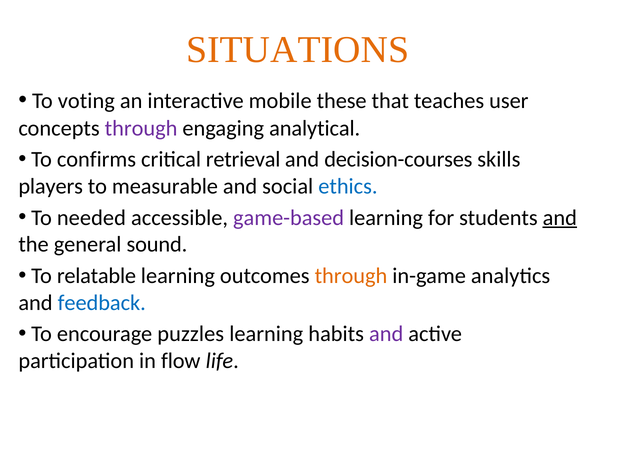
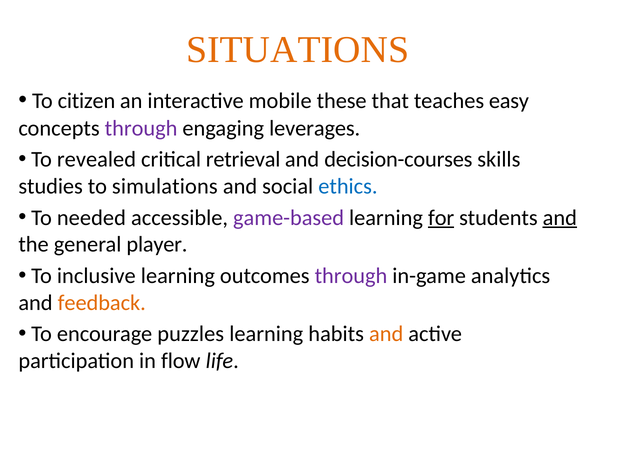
voting: voting -> citizen
user: user -> easy
analytical: analytical -> leverages
confirms: confirms -> revealed
players: players -> studies
measurable: measurable -> simulations
for underline: none -> present
sound: sound -> player
relatable: relatable -> inclusive
through at (351, 276) colour: orange -> purple
feedback colour: blue -> orange
and at (386, 334) colour: purple -> orange
